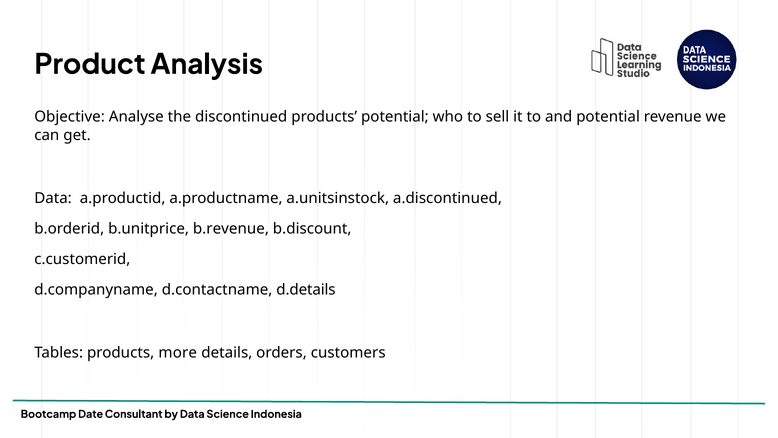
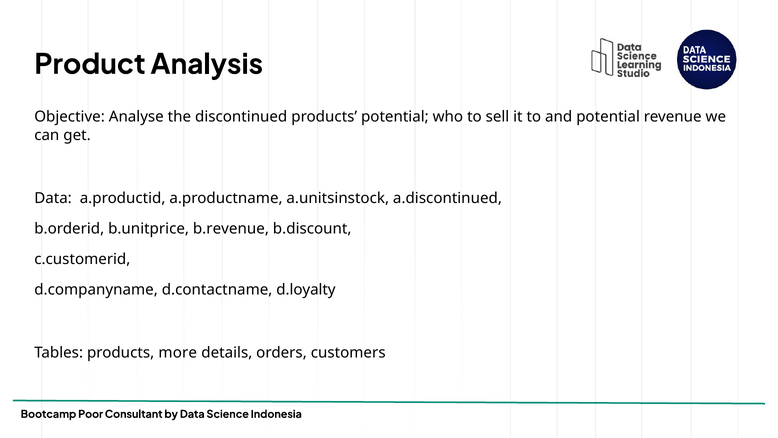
d.details: d.details -> d.loyalty
Date: Date -> Poor
